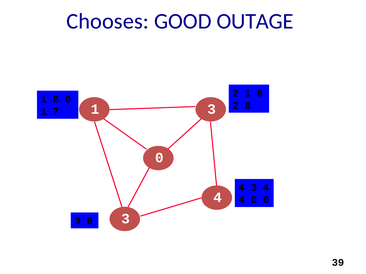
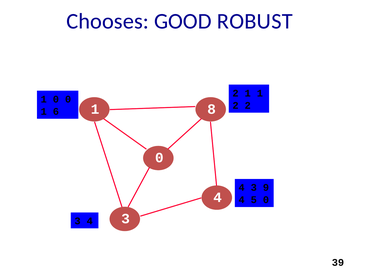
OUTAGE: OUTAGE -> ROBUST
2 1 8: 8 -> 1
8 at (56, 100): 8 -> 0
2 8: 8 -> 2
1 3: 3 -> 8
7: 7 -> 6
4 3 4: 4 -> 9
4 0: 0 -> 5
3 6: 6 -> 4
